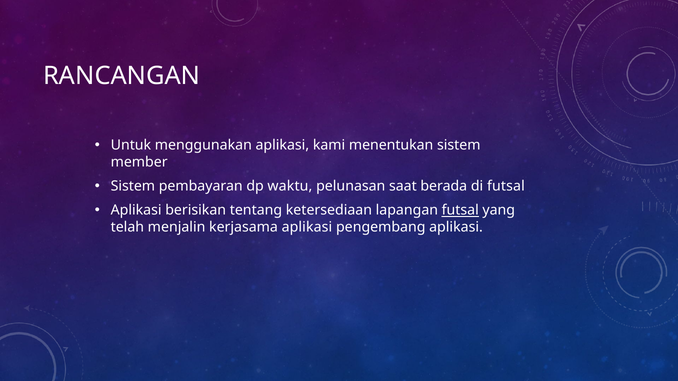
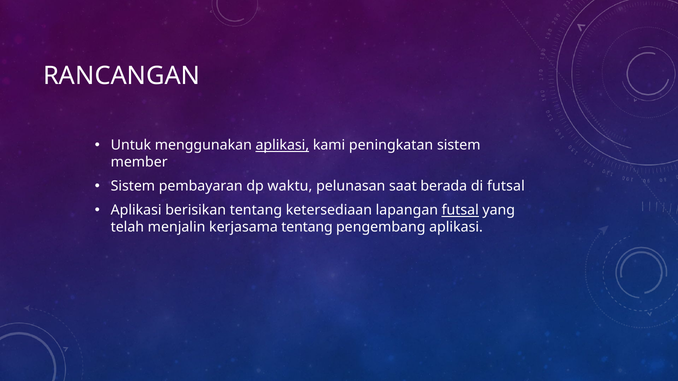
aplikasi at (282, 145) underline: none -> present
menentukan: menentukan -> peningkatan
kerjasama aplikasi: aplikasi -> tentang
